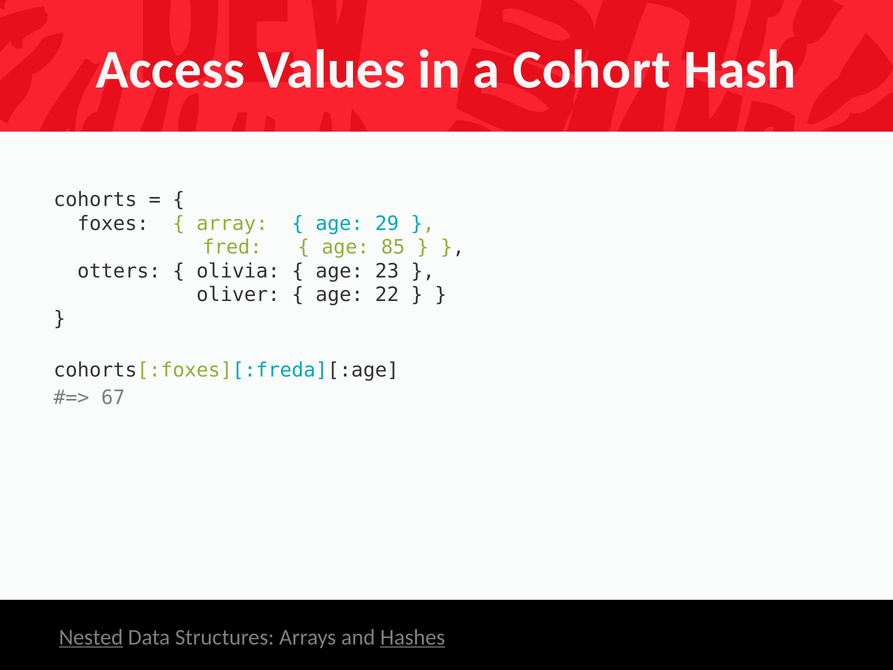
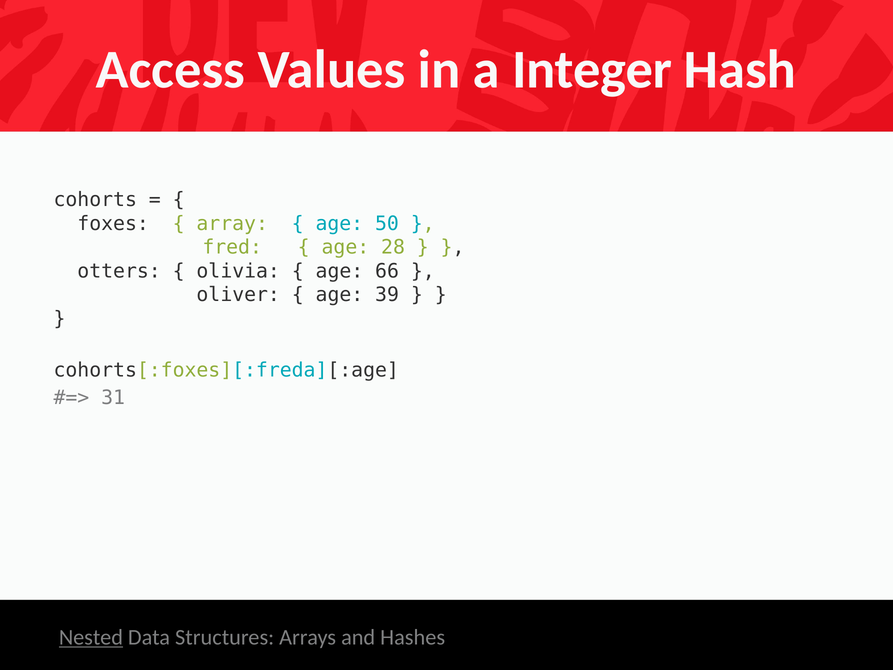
Cohort: Cohort -> Integer
29: 29 -> 50
85: 85 -> 28
23: 23 -> 66
22: 22 -> 39
67: 67 -> 31
Hashes underline: present -> none
